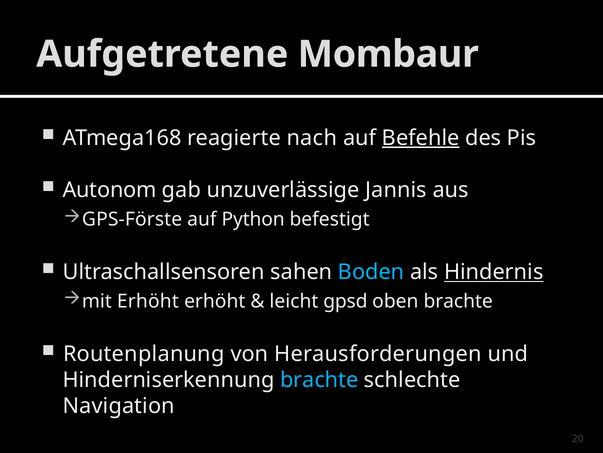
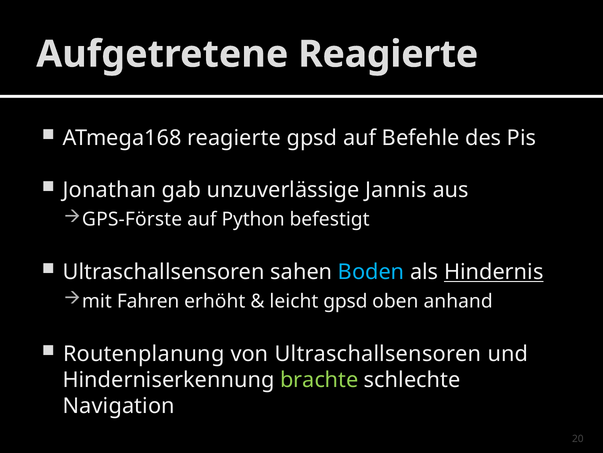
Aufgetretene Mombaur: Mombaur -> Reagierte
reagierte nach: nach -> gpsd
Befehle underline: present -> none
Autonom: Autonom -> Jonathan
mit Erhöht: Erhöht -> Fahren
oben brachte: brachte -> anhand
von Herausforderungen: Herausforderungen -> Ultraschallsensoren
brachte at (319, 379) colour: light blue -> light green
